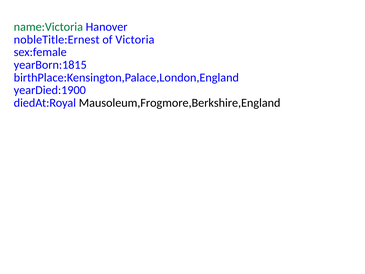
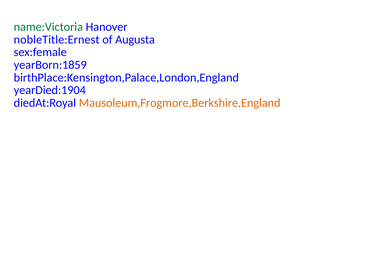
Victoria: Victoria -> Augusta
yearBorn:1815: yearBorn:1815 -> yearBorn:1859
yearDied:1900: yearDied:1900 -> yearDied:1904
Mausoleum,Frogmore,Berkshire,England colour: black -> orange
